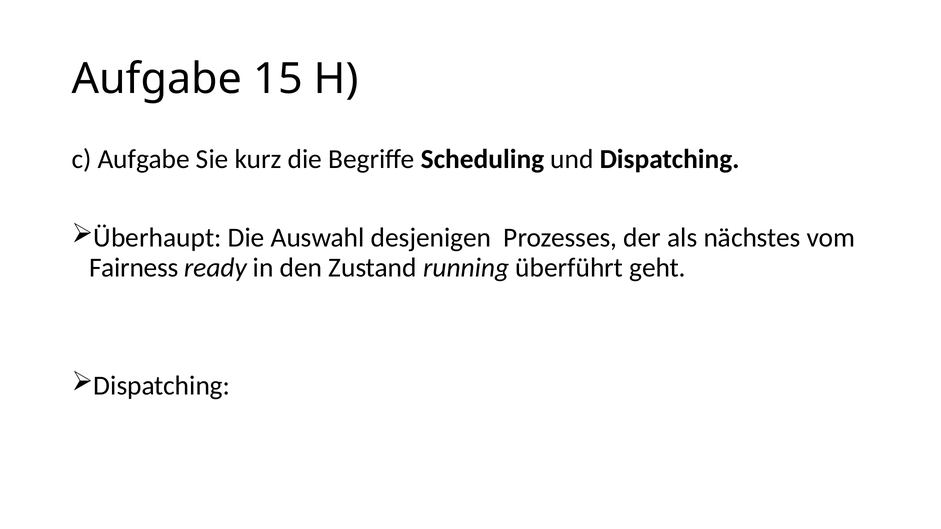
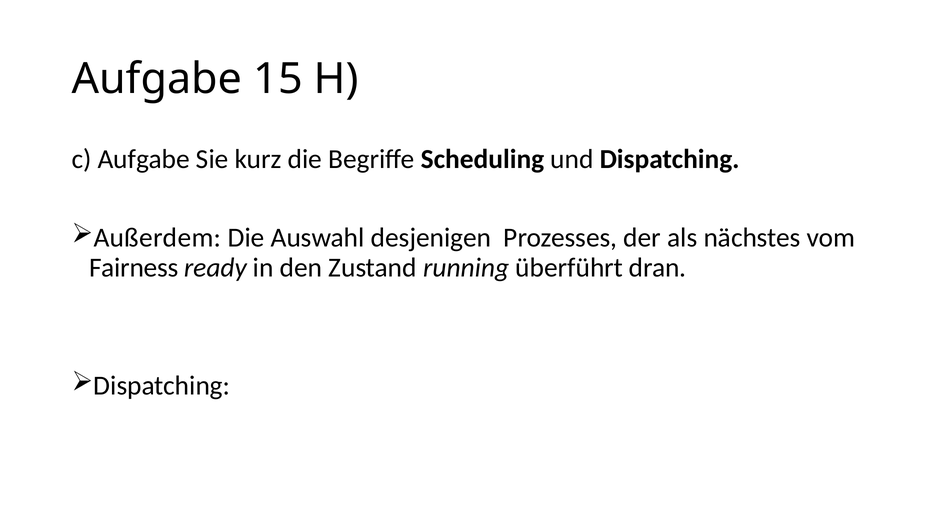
Überhaupt: Überhaupt -> Außerdem
geht: geht -> dran
